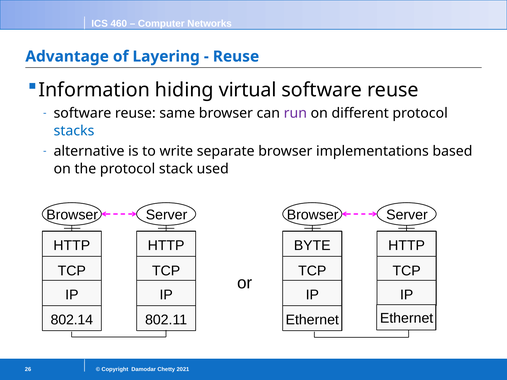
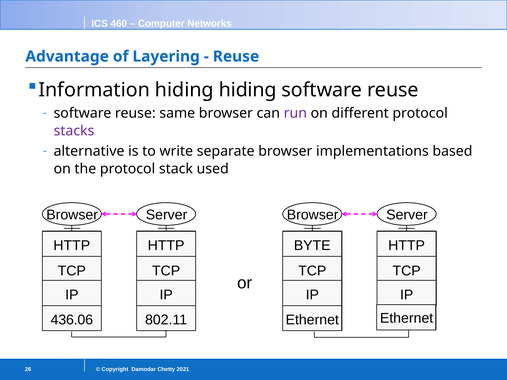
hiding virtual: virtual -> hiding
stacks colour: blue -> purple
802.14: 802.14 -> 436.06
